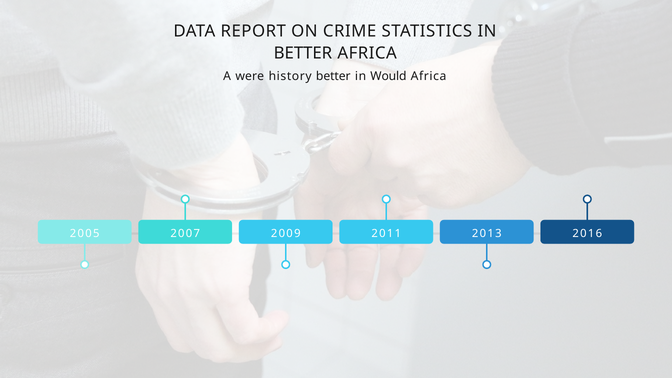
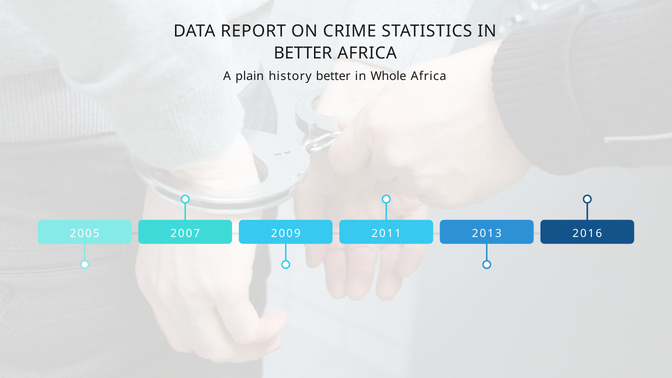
were: were -> plain
Would: Would -> Whole
